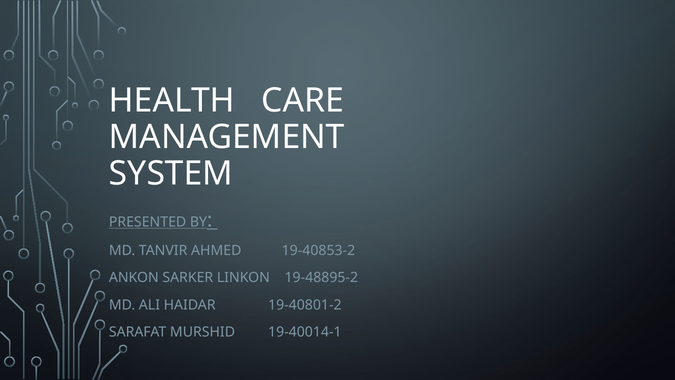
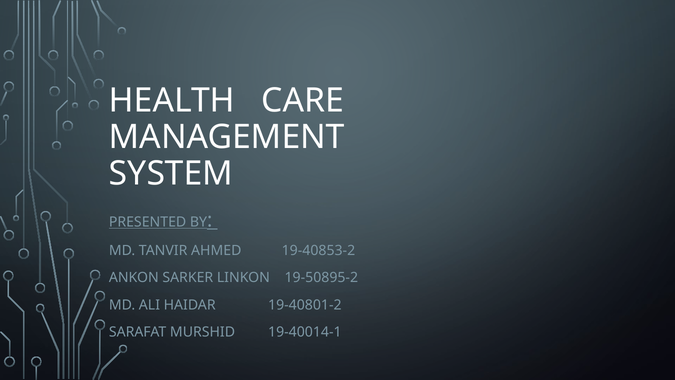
19-48895-2: 19-48895-2 -> 19-50895-2
